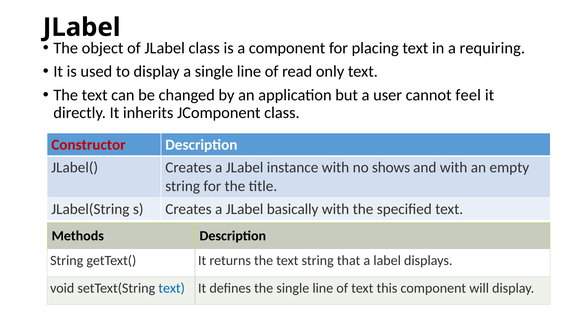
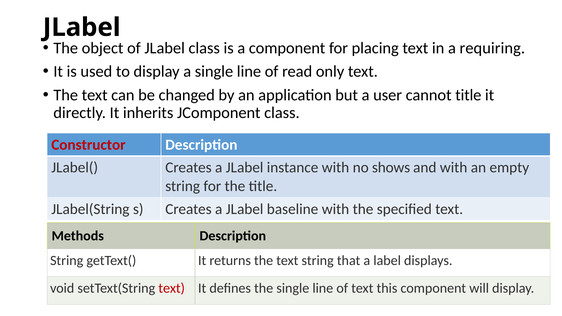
cannot feel: feel -> title
basically: basically -> baseline
text at (172, 288) colour: blue -> red
